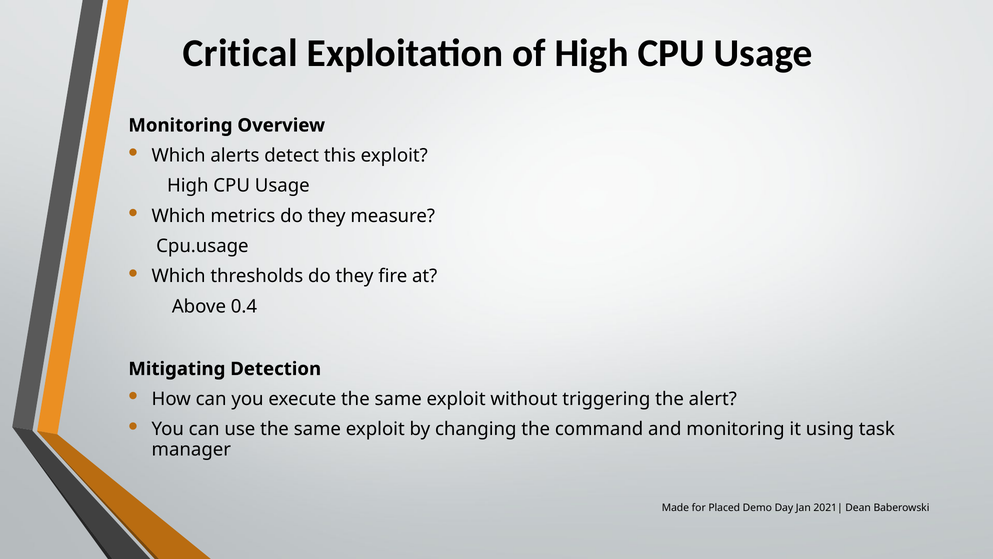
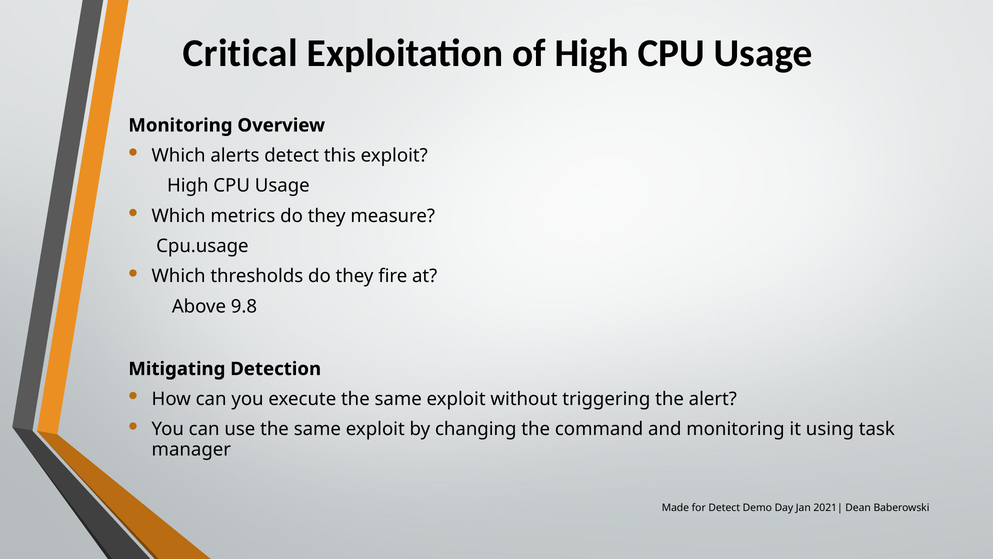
0.4: 0.4 -> 9.8
for Placed: Placed -> Detect
